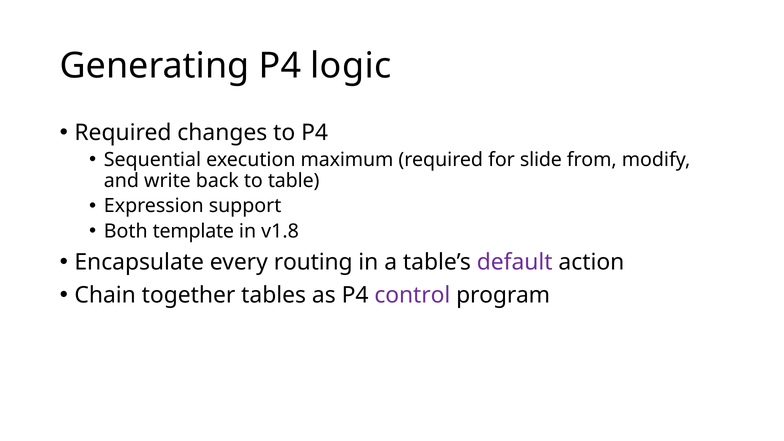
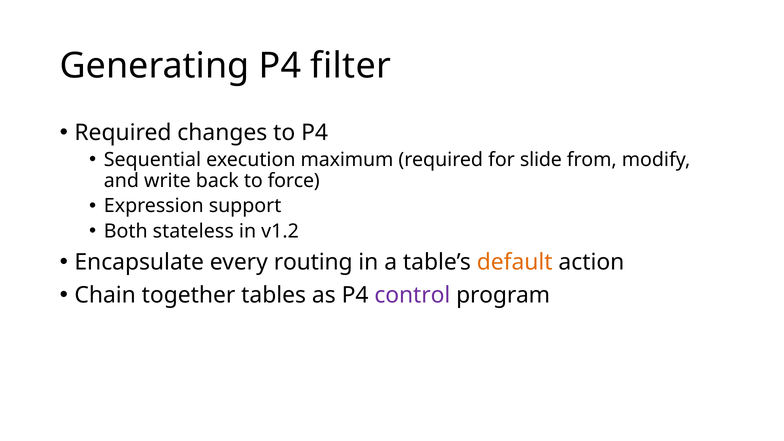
logic: logic -> filter
table: table -> force
template: template -> stateless
v1.8: v1.8 -> v1.2
default colour: purple -> orange
